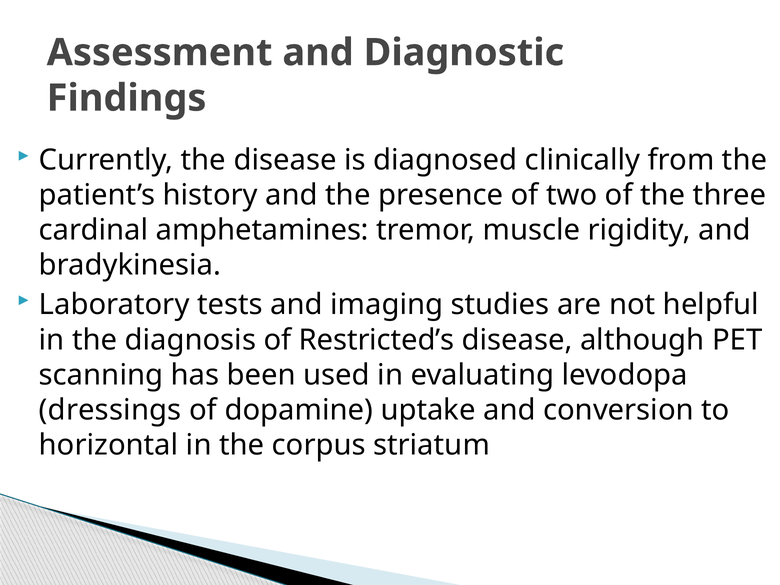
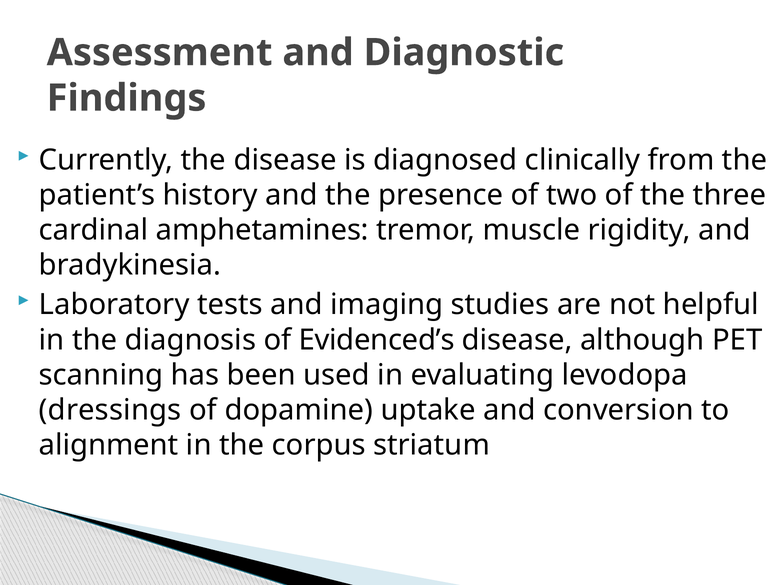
Restricted’s: Restricted’s -> Evidenced’s
horizontal: horizontal -> alignment
